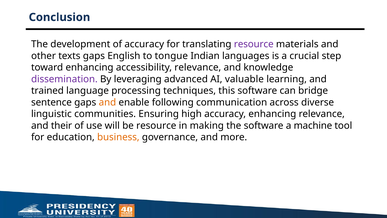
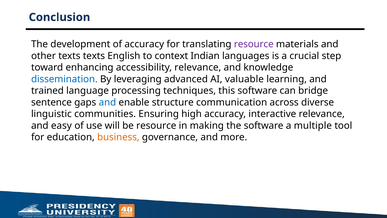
texts gaps: gaps -> texts
tongue: tongue -> context
dissemination colour: purple -> blue
and at (107, 102) colour: orange -> blue
following: following -> structure
accuracy enhancing: enhancing -> interactive
their: their -> easy
machine: machine -> multiple
